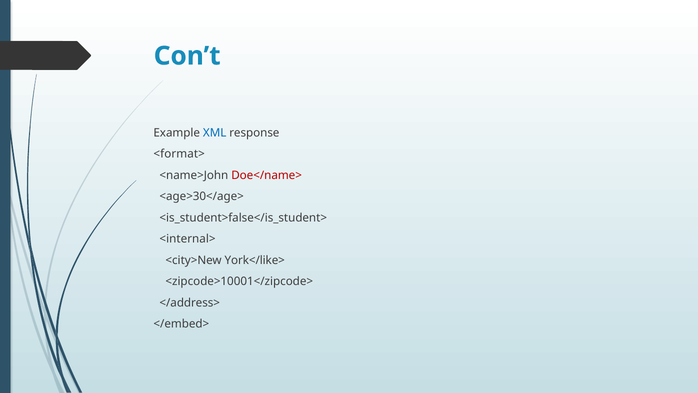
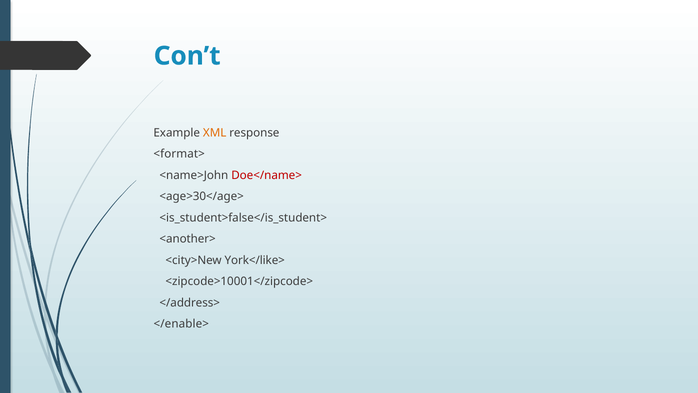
XML colour: blue -> orange
<internal>: <internal> -> <another>
</embed>: </embed> -> </enable>
